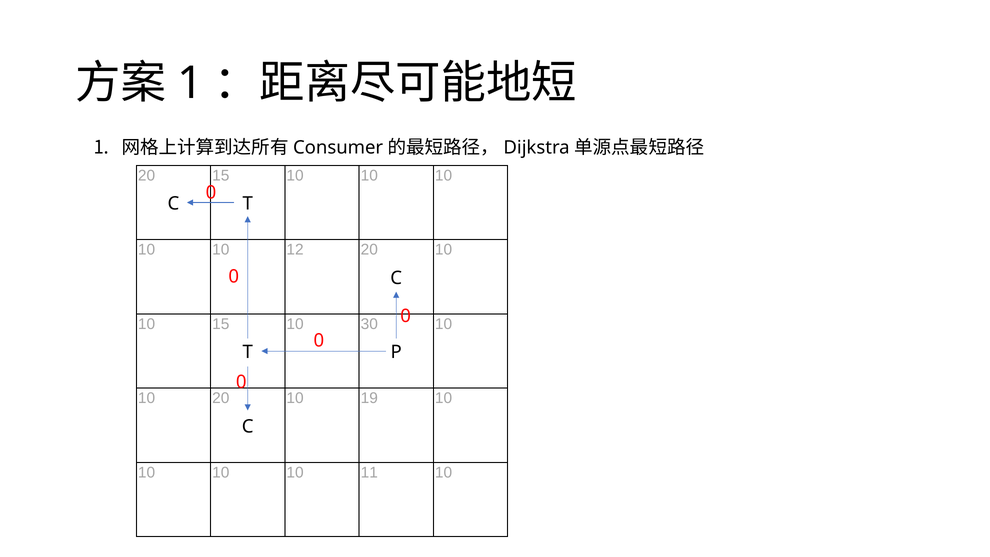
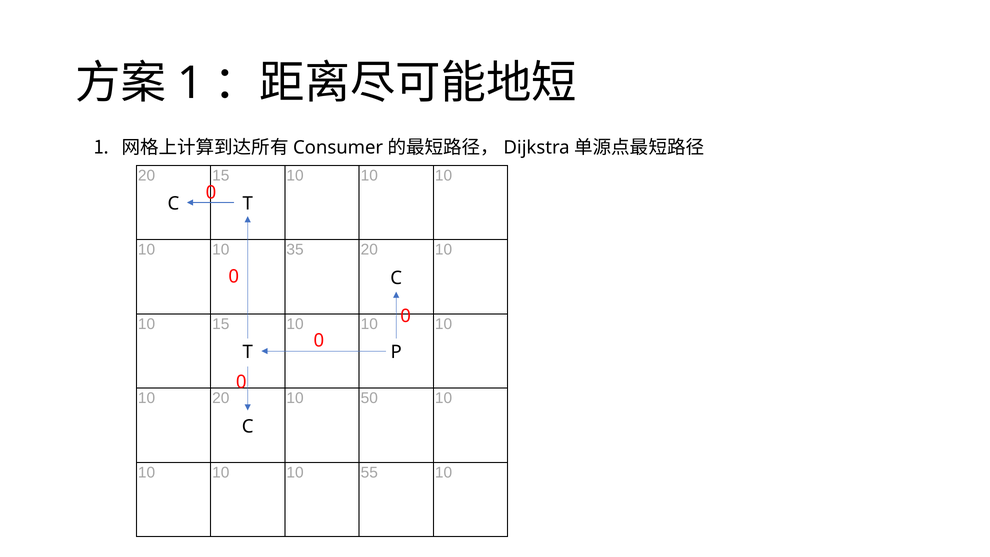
12: 12 -> 35
10 15 10 30: 30 -> 10
19: 19 -> 50
11: 11 -> 55
